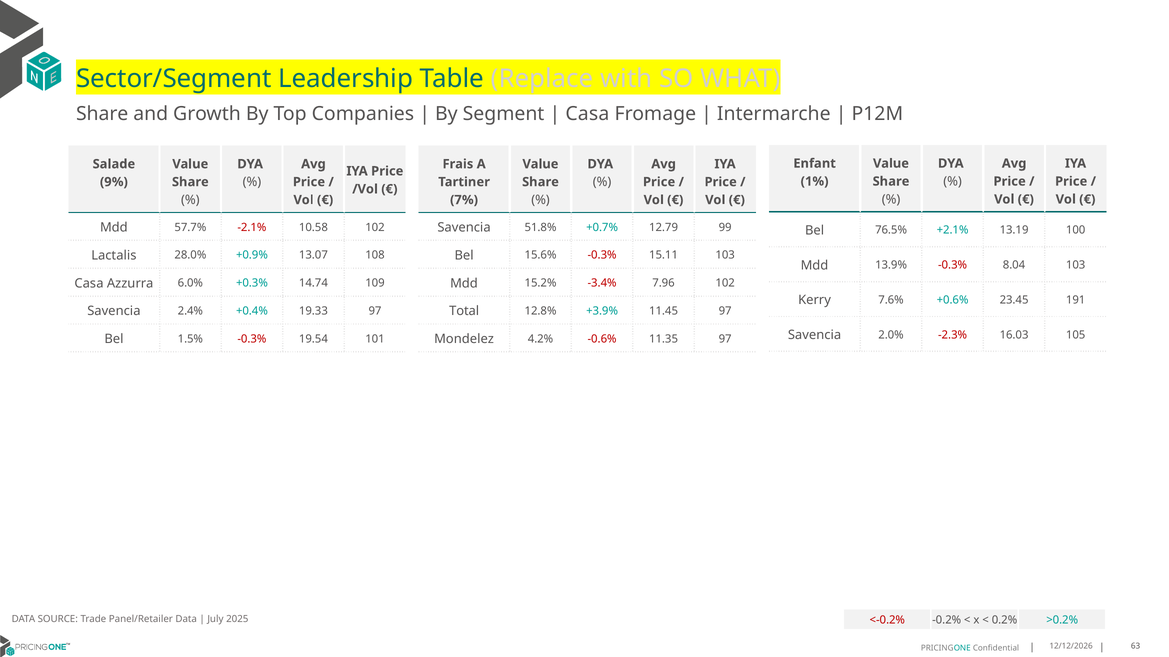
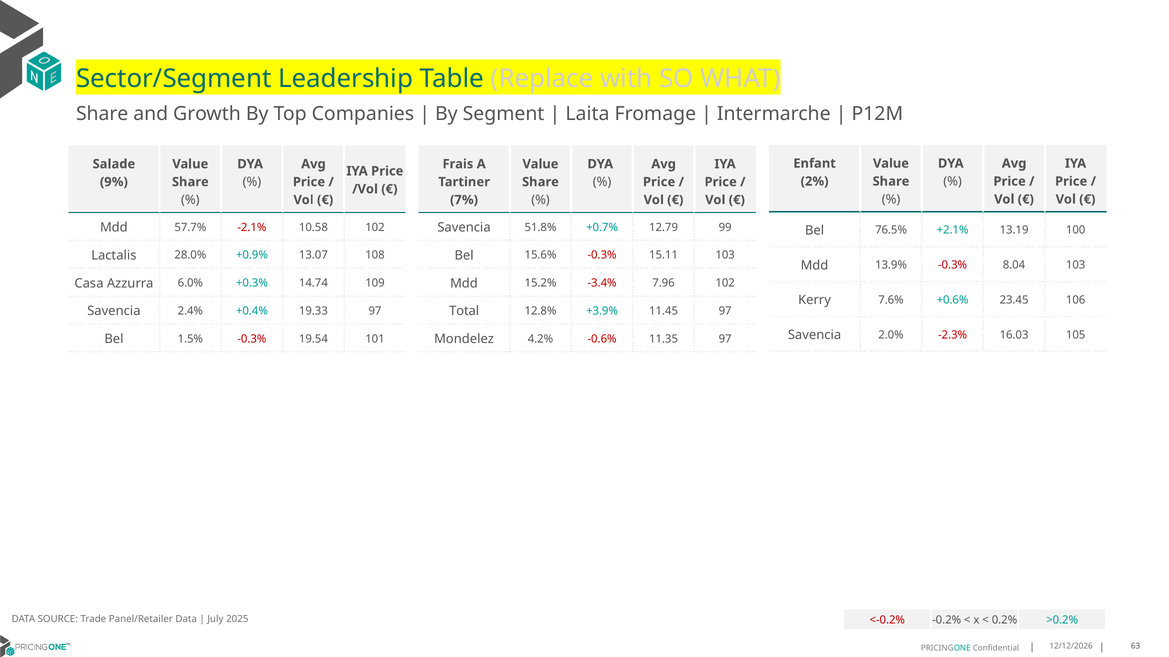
Casa at (587, 114): Casa -> Laita
1%: 1% -> 2%
191: 191 -> 106
